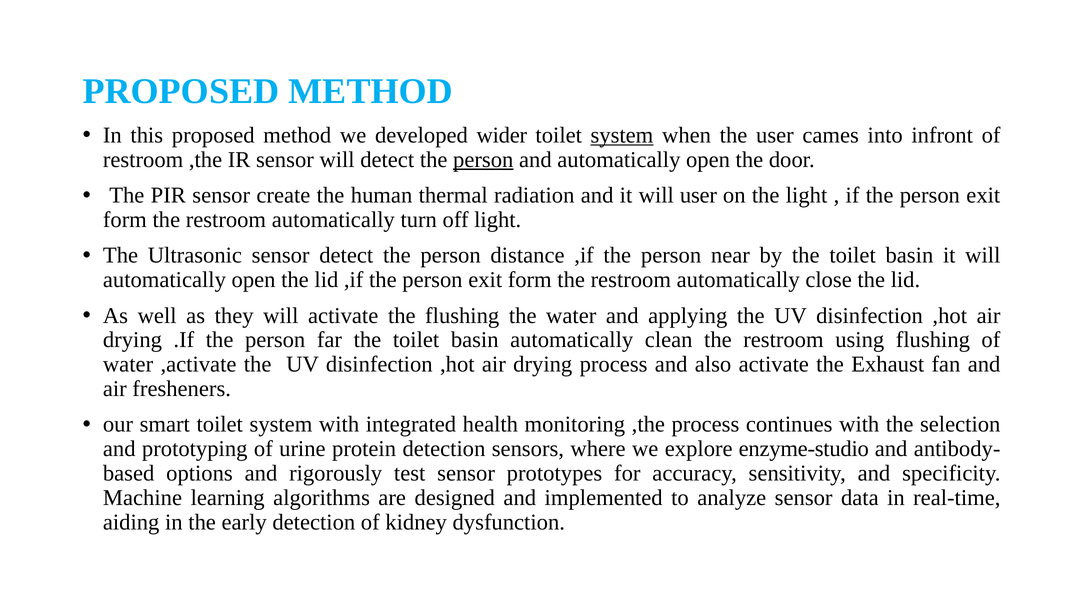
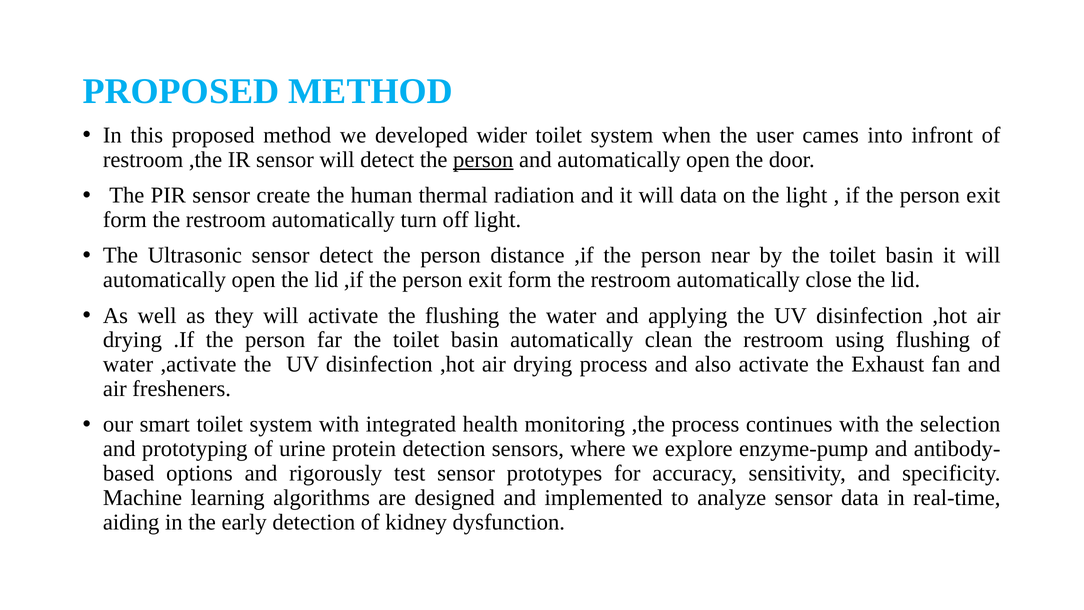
system at (622, 135) underline: present -> none
will user: user -> data
enzyme-studio: enzyme-studio -> enzyme-pump
